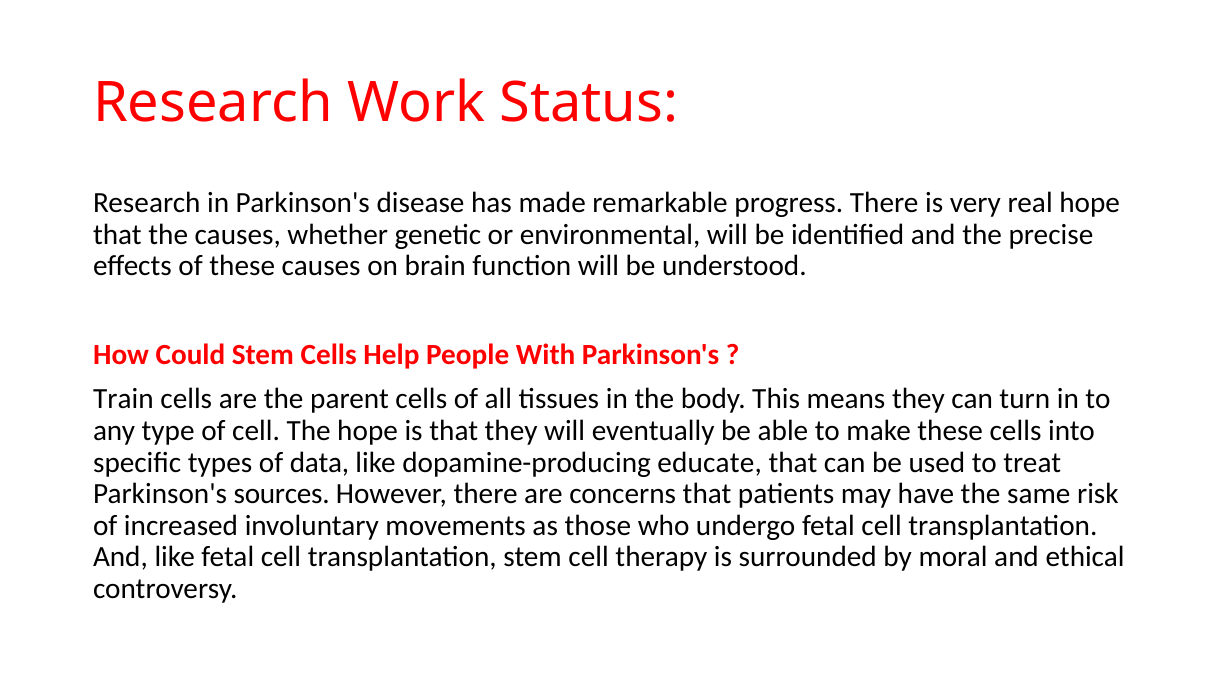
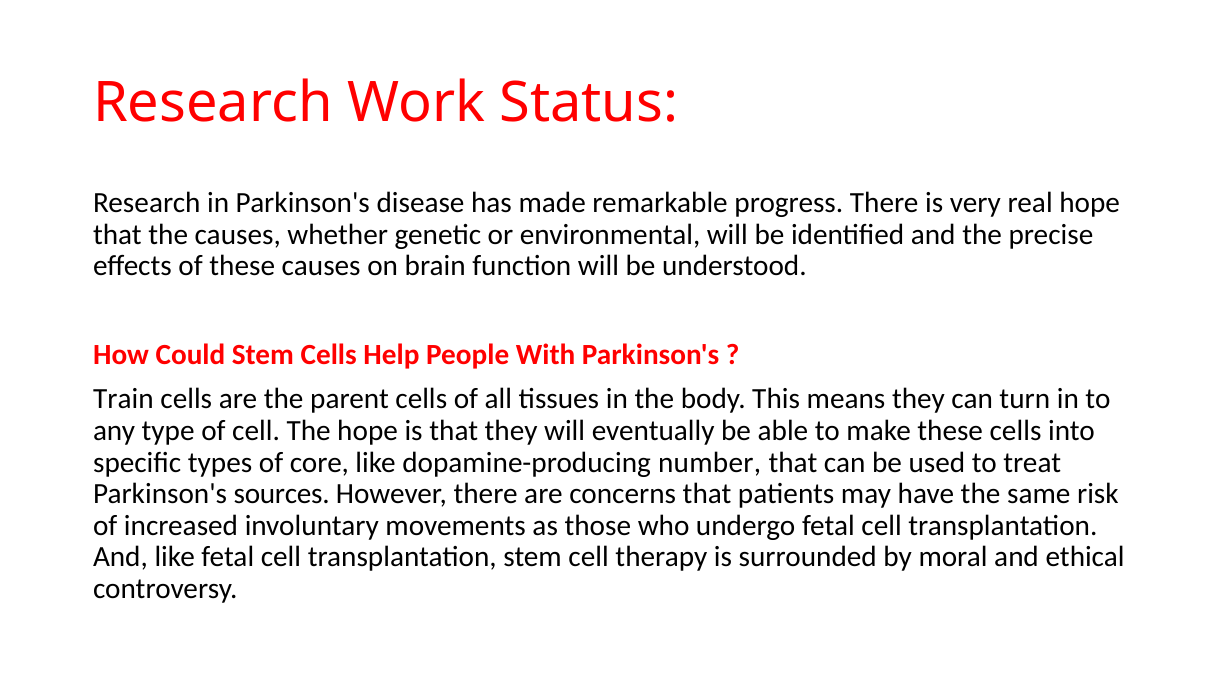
data: data -> core
educate: educate -> number
